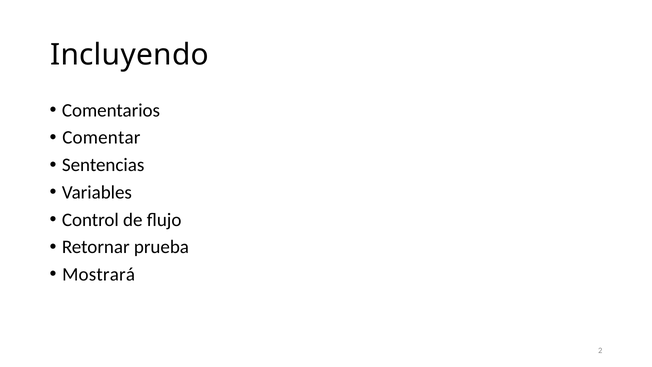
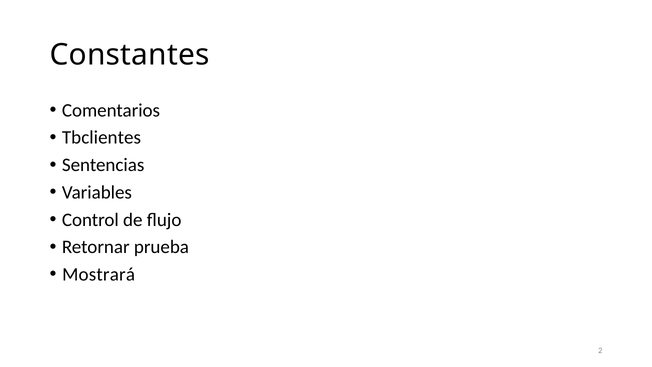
Incluyendo: Incluyendo -> Constantes
Comentar: Comentar -> Tbclientes
